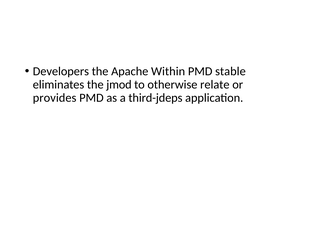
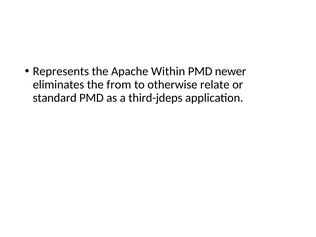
Developers: Developers -> Represents
stable: stable -> newer
jmod: jmod -> from
provides: provides -> standard
